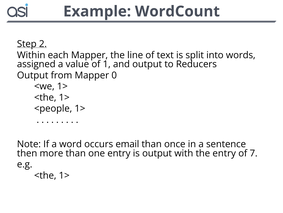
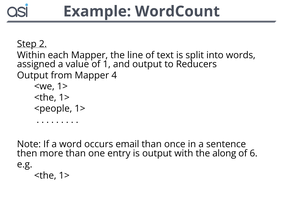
0: 0 -> 4
the entry: entry -> along
7: 7 -> 6
